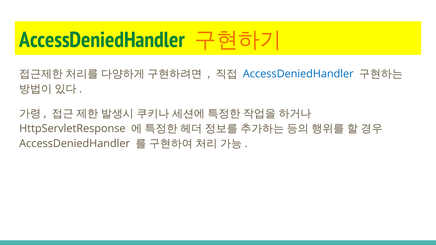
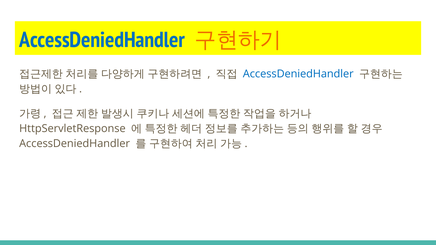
AccessDeniedHandler at (102, 40) colour: green -> blue
